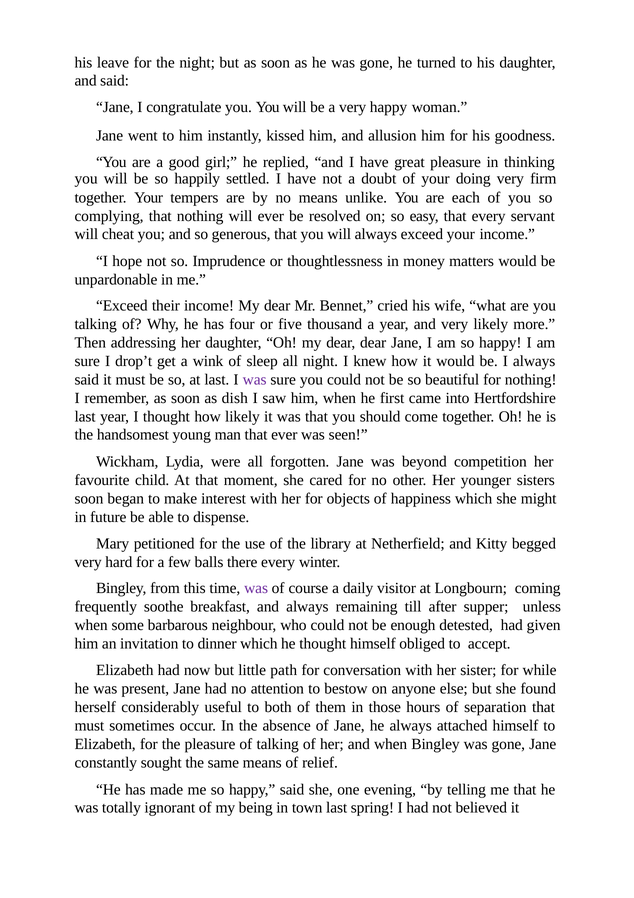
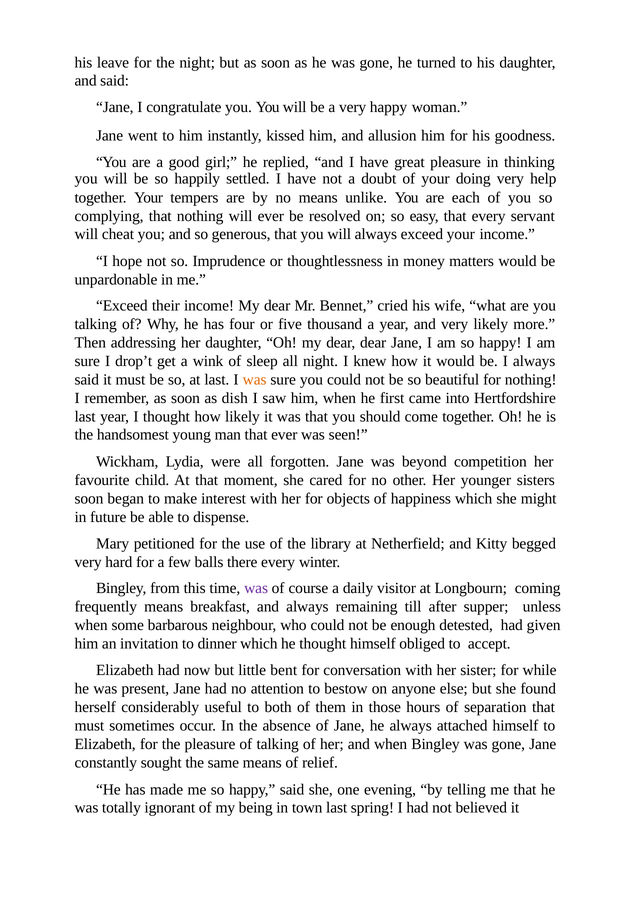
firm: firm -> help
was at (255, 379) colour: purple -> orange
frequently soothe: soothe -> means
path: path -> bent
